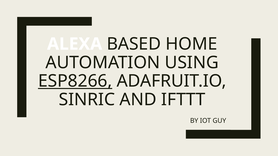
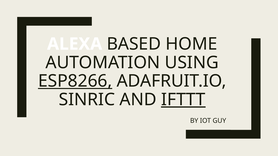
IFTTT underline: none -> present
